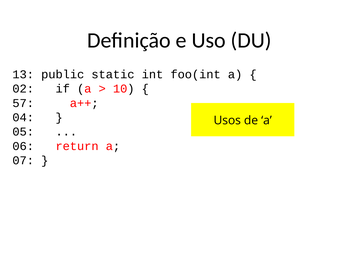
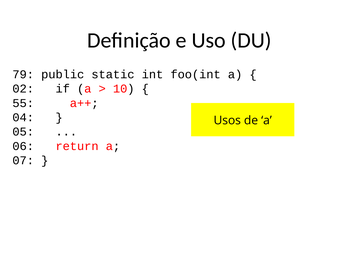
13: 13 -> 79
57: 57 -> 55
